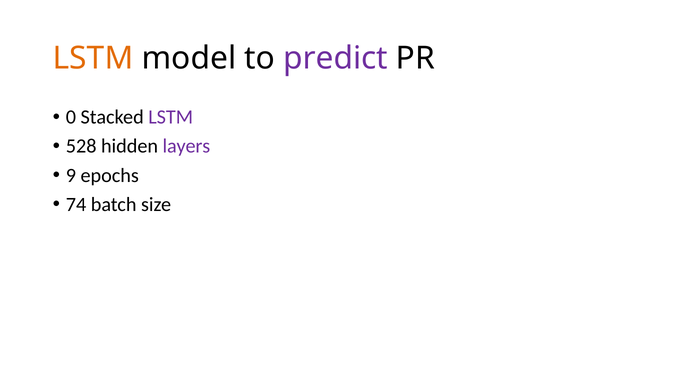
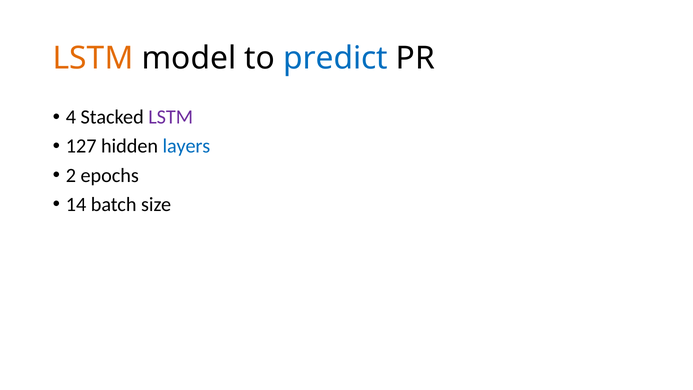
predict colour: purple -> blue
0: 0 -> 4
528: 528 -> 127
layers colour: purple -> blue
9: 9 -> 2
74: 74 -> 14
